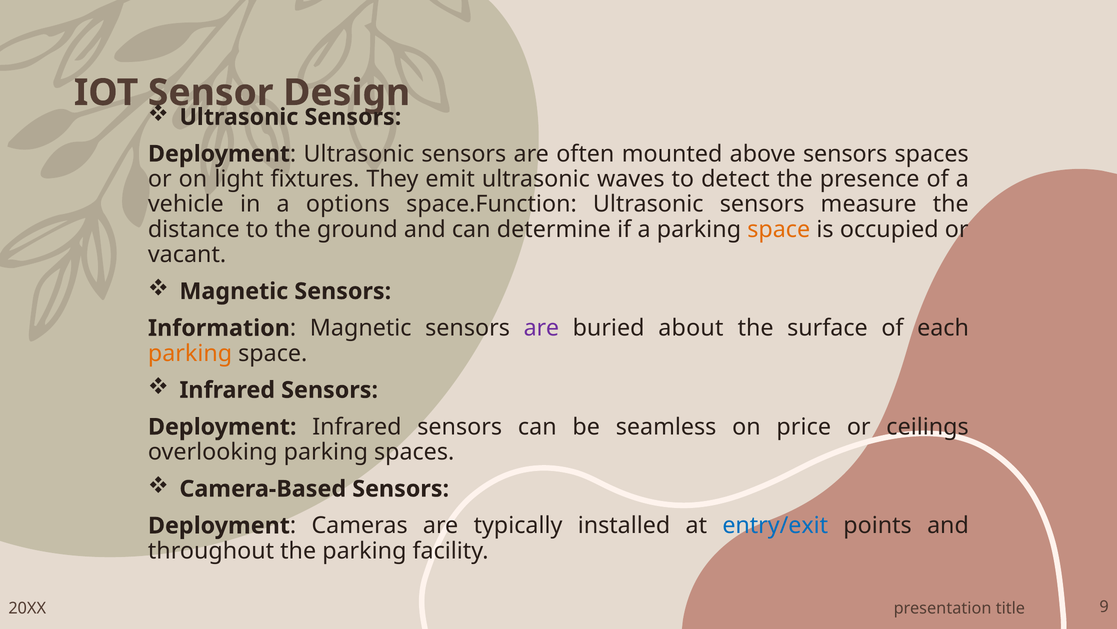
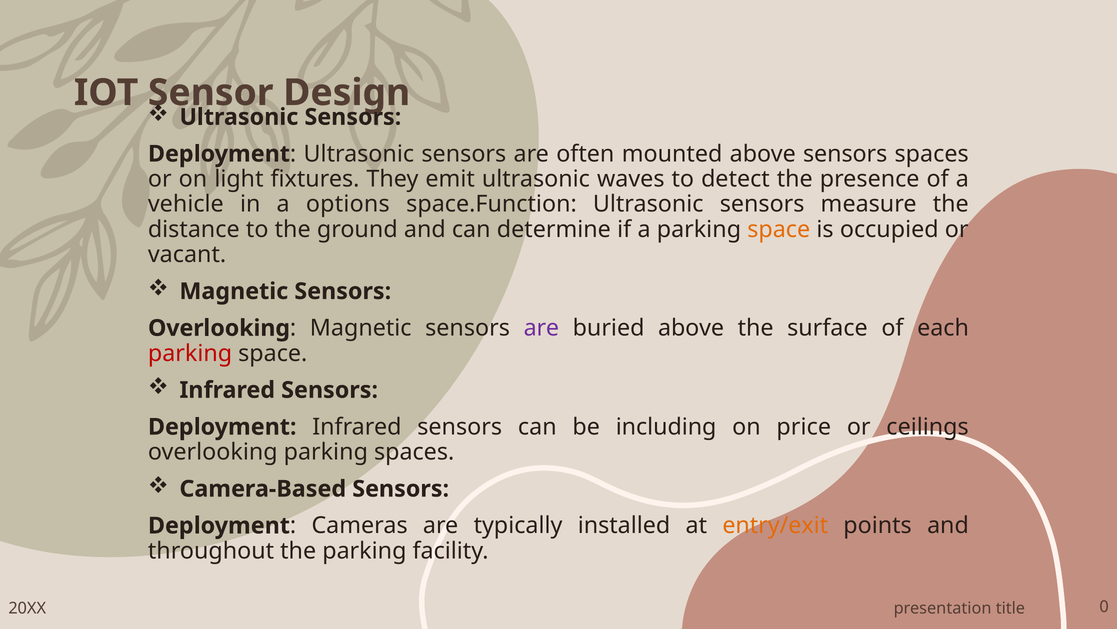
Information at (219, 328): Information -> Overlooking
buried about: about -> above
parking at (190, 353) colour: orange -> red
seamless: seamless -> including
entry/exit colour: blue -> orange
9: 9 -> 0
